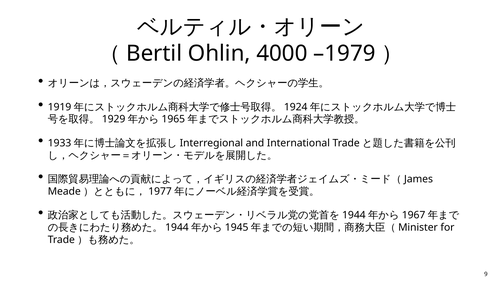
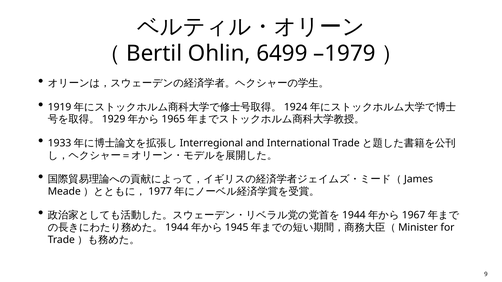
4000: 4000 -> 6499
